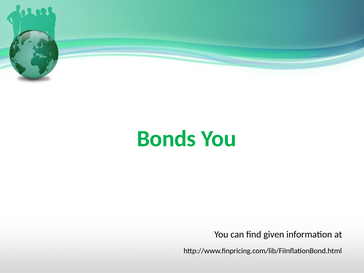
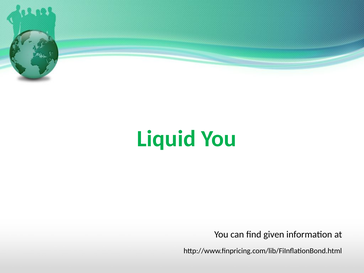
Bonds: Bonds -> Liquid
